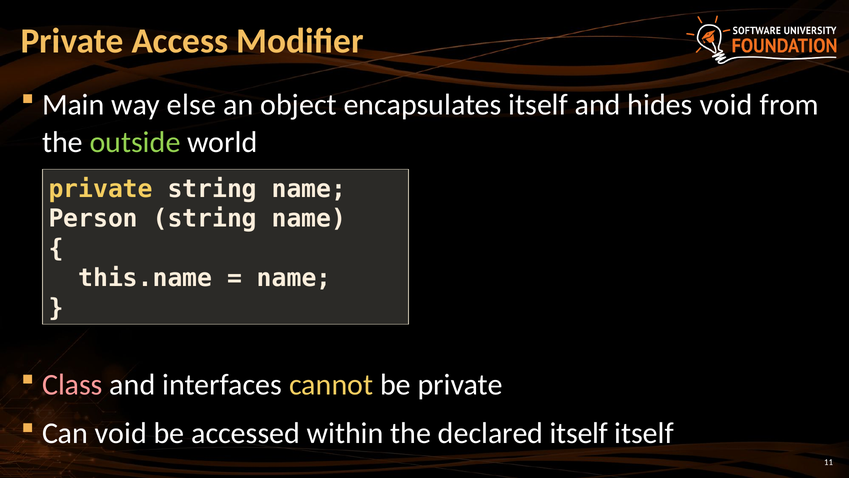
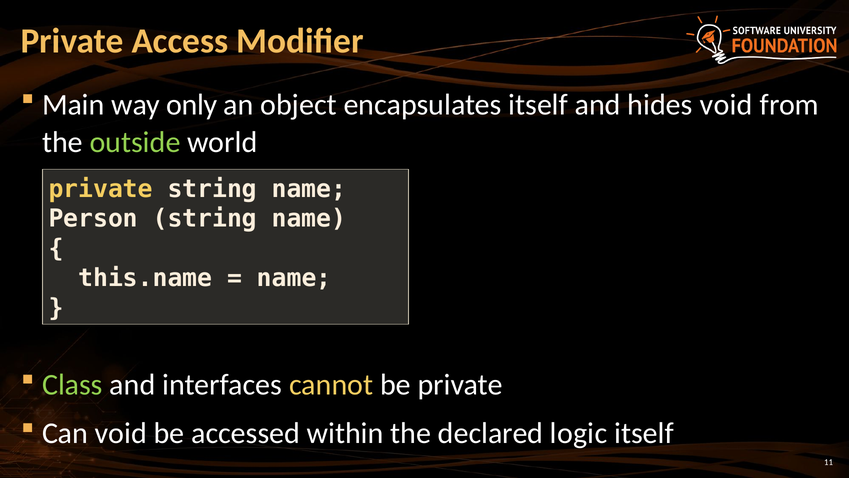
else: else -> only
Class colour: pink -> light green
declared itself: itself -> logic
